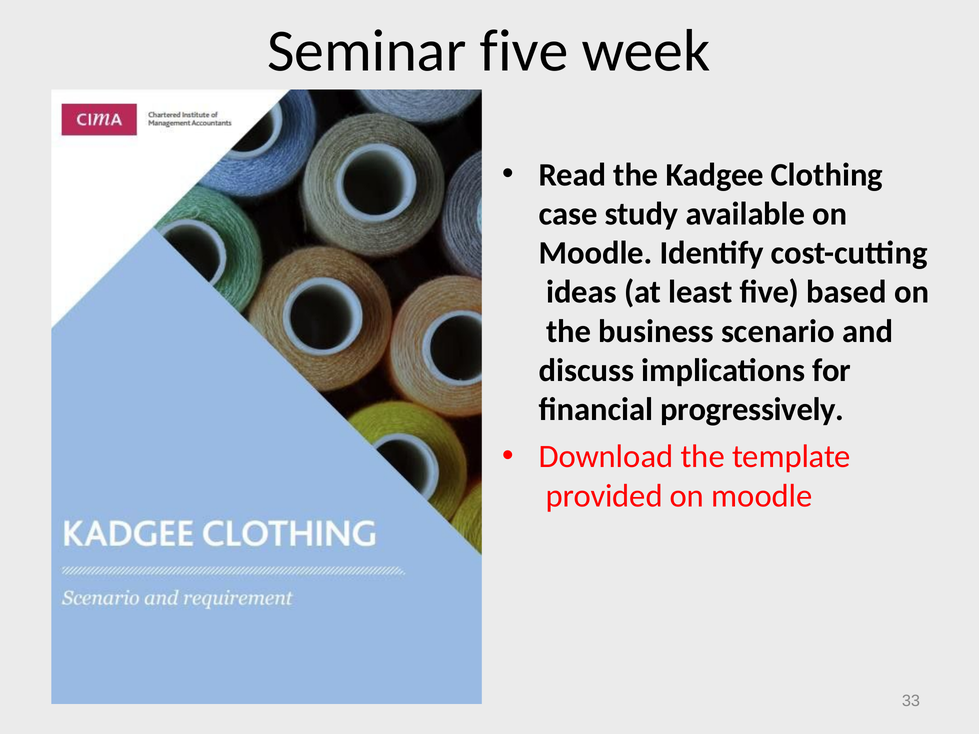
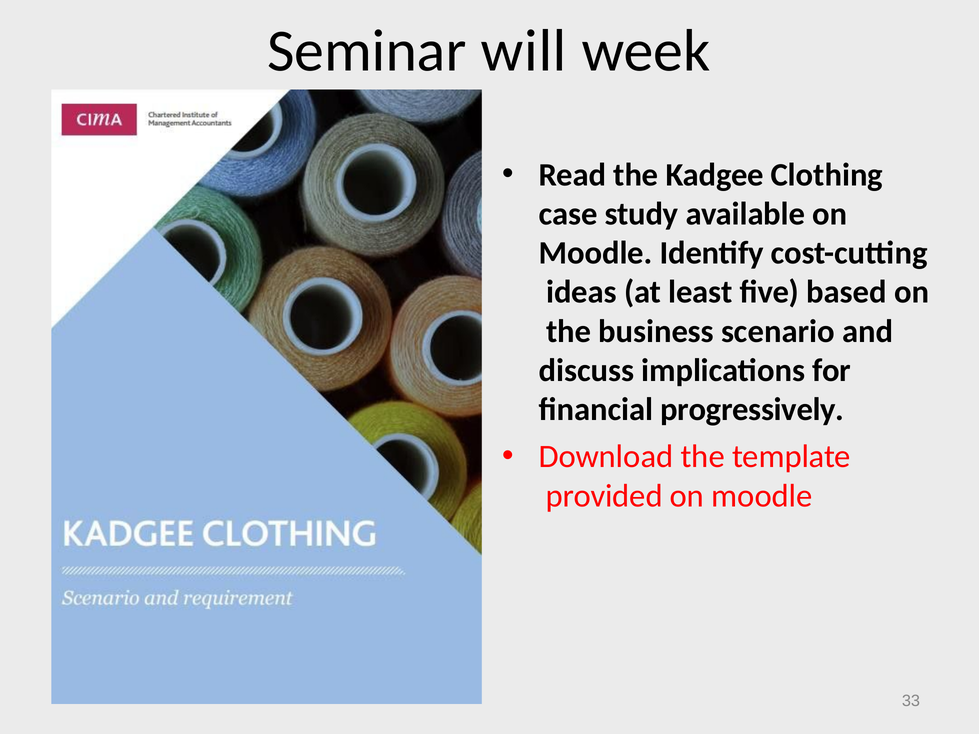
Seminar five: five -> will
